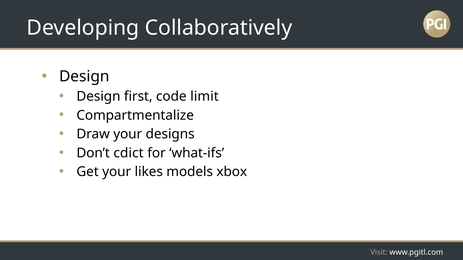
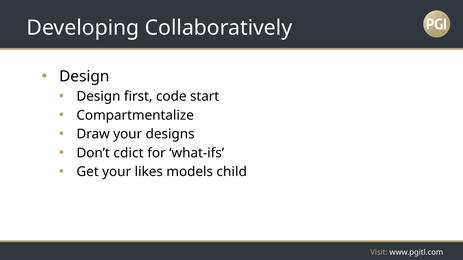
limit: limit -> start
xbox: xbox -> child
